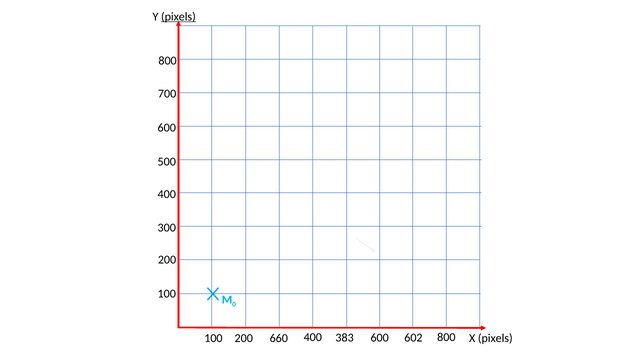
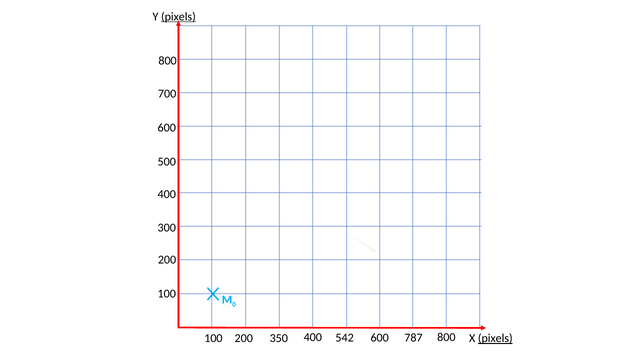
660: 660 -> 350
383: 383 -> 542
602: 602 -> 787
pixels at (495, 338) underline: none -> present
